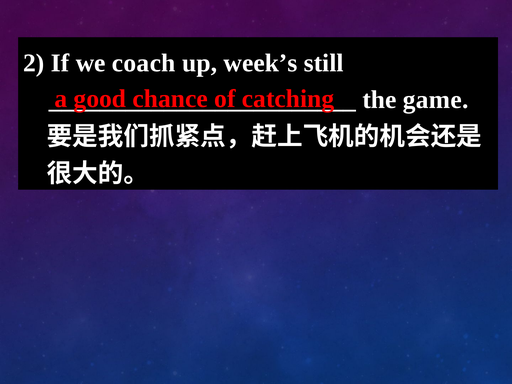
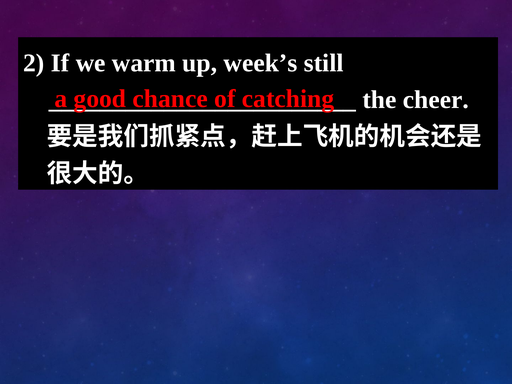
coach: coach -> warm
game: game -> cheer
